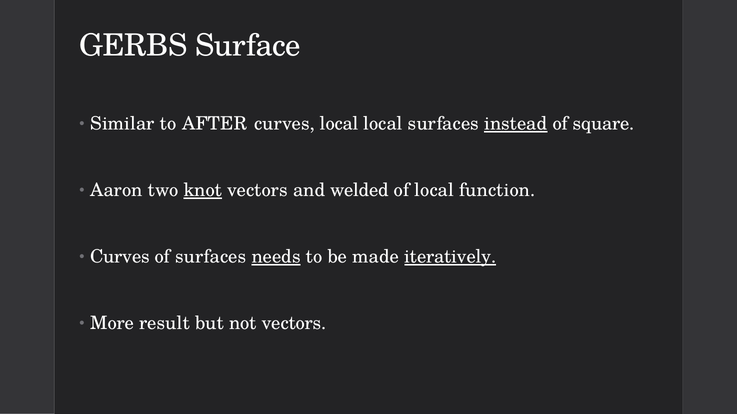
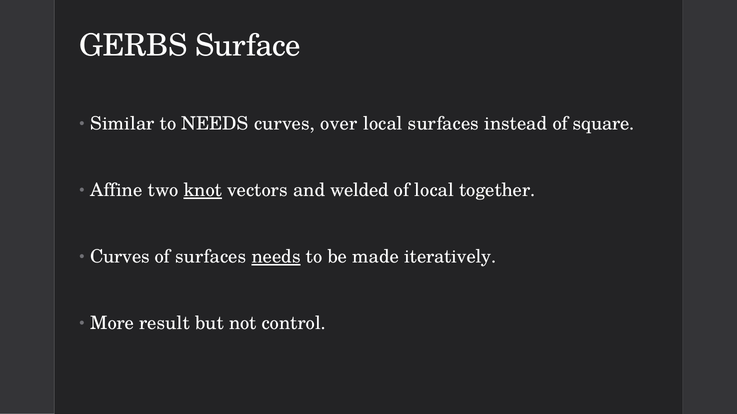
to AFTER: AFTER -> NEEDS
curves local: local -> over
instead underline: present -> none
Aaron: Aaron -> Affine
function: function -> together
iteratively underline: present -> none
not vectors: vectors -> control
